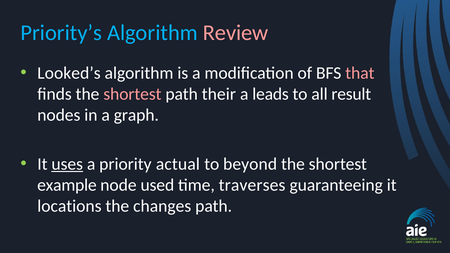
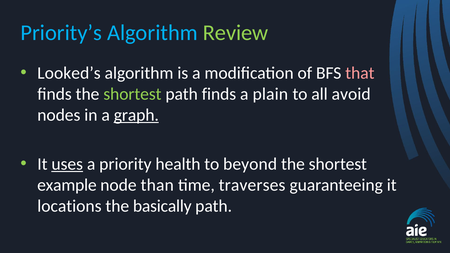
Review colour: pink -> light green
shortest at (132, 94) colour: pink -> light green
path their: their -> finds
leads: leads -> plain
result: result -> avoid
graph underline: none -> present
actual: actual -> health
used: used -> than
changes: changes -> basically
